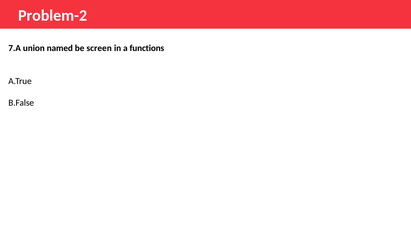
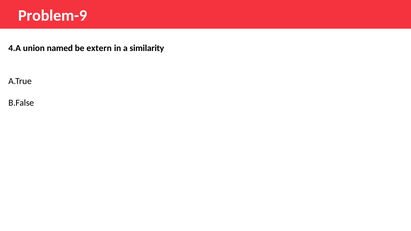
Problem-2: Problem-2 -> Problem-9
7.A: 7.A -> 4.A
screen: screen -> extern
functions: functions -> similarity
